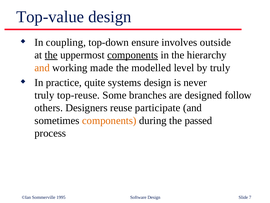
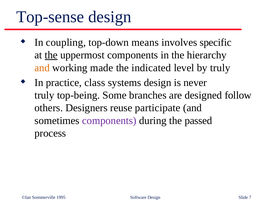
Top-value: Top-value -> Top-sense
ensure: ensure -> means
outside: outside -> specific
components at (133, 55) underline: present -> none
modelled: modelled -> indicated
quite: quite -> class
top-reuse: top-reuse -> top-being
components at (109, 120) colour: orange -> purple
